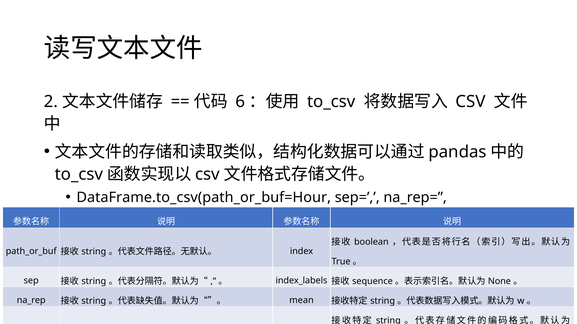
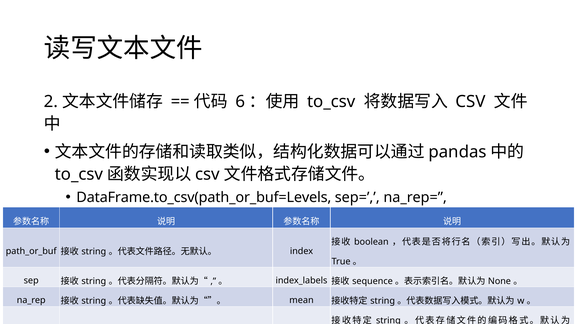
DataFrame.to_csv(path_or_buf=Hour: DataFrame.to_csv(path_or_buf=Hour -> DataFrame.to_csv(path_or_buf=Levels
